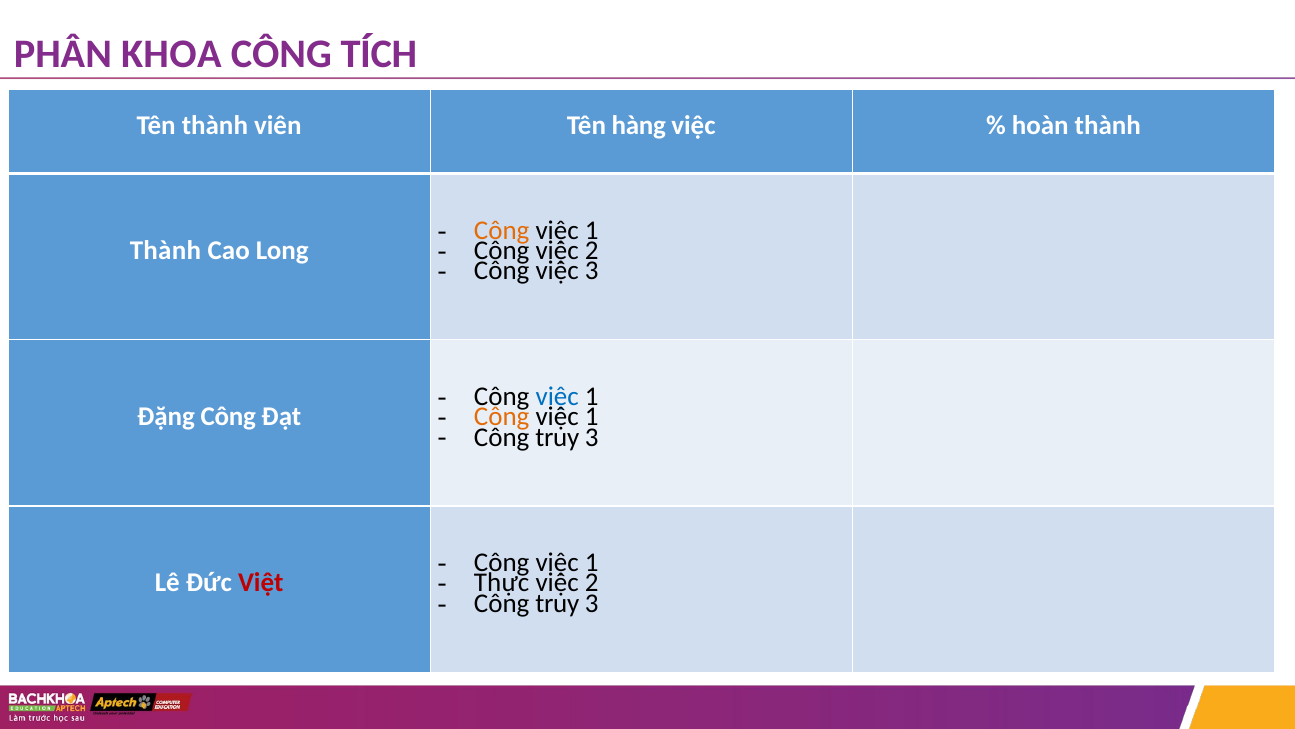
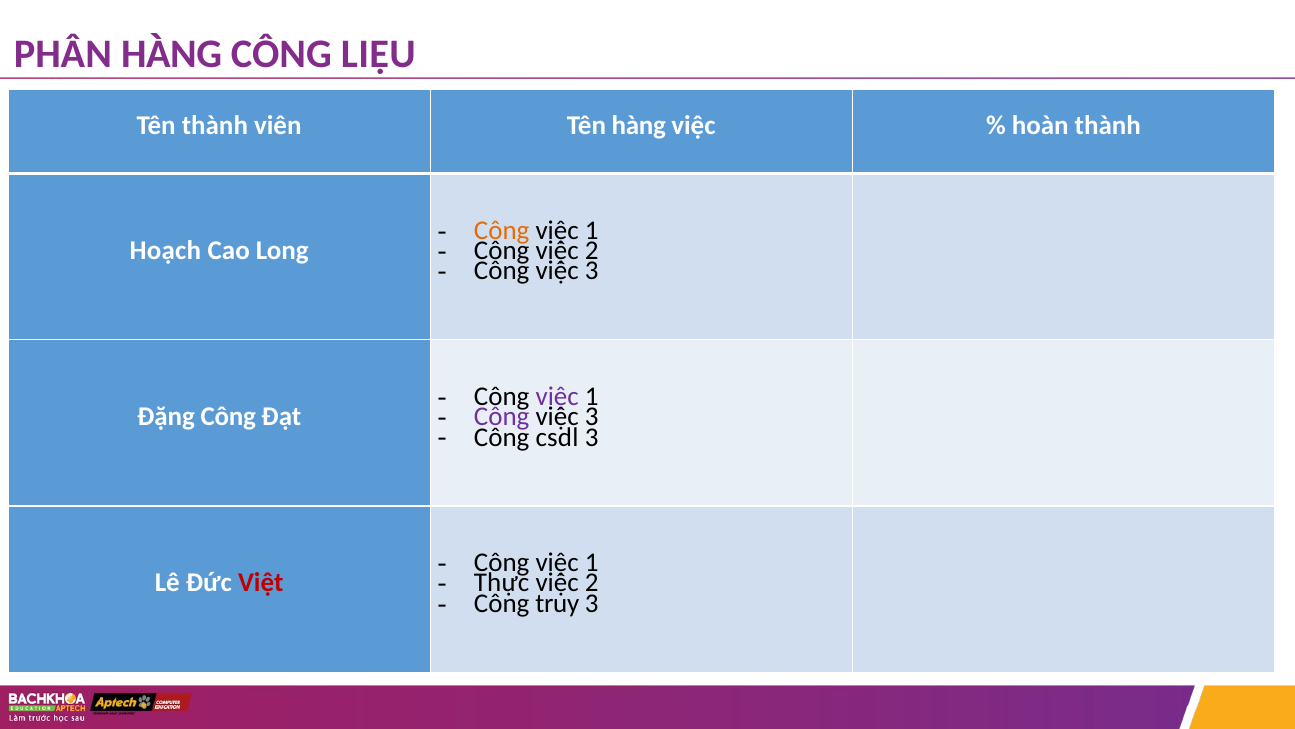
PHÂN KHOA: KHOA -> HÀNG
TÍCH: TÍCH -> LIỆU
Thành at (165, 250): Thành -> Hoạch
việc at (557, 396) colour: blue -> purple
Công at (502, 417) colour: orange -> purple
1 at (592, 417): 1 -> 3
truy at (557, 437): truy -> csdl
